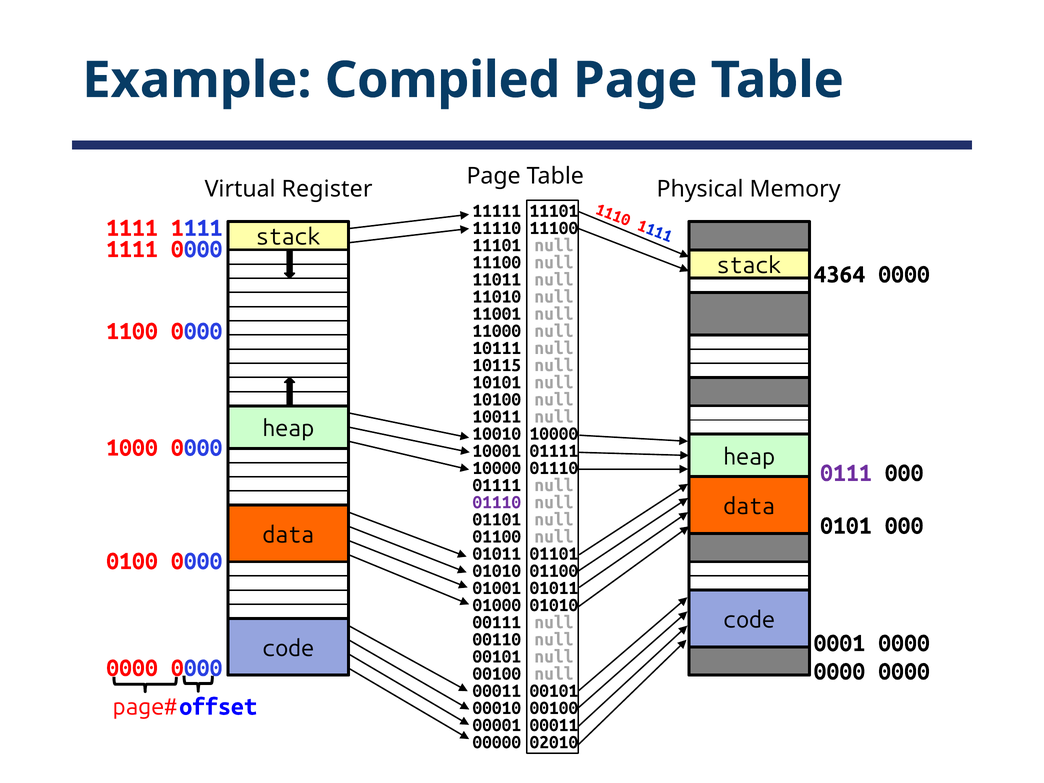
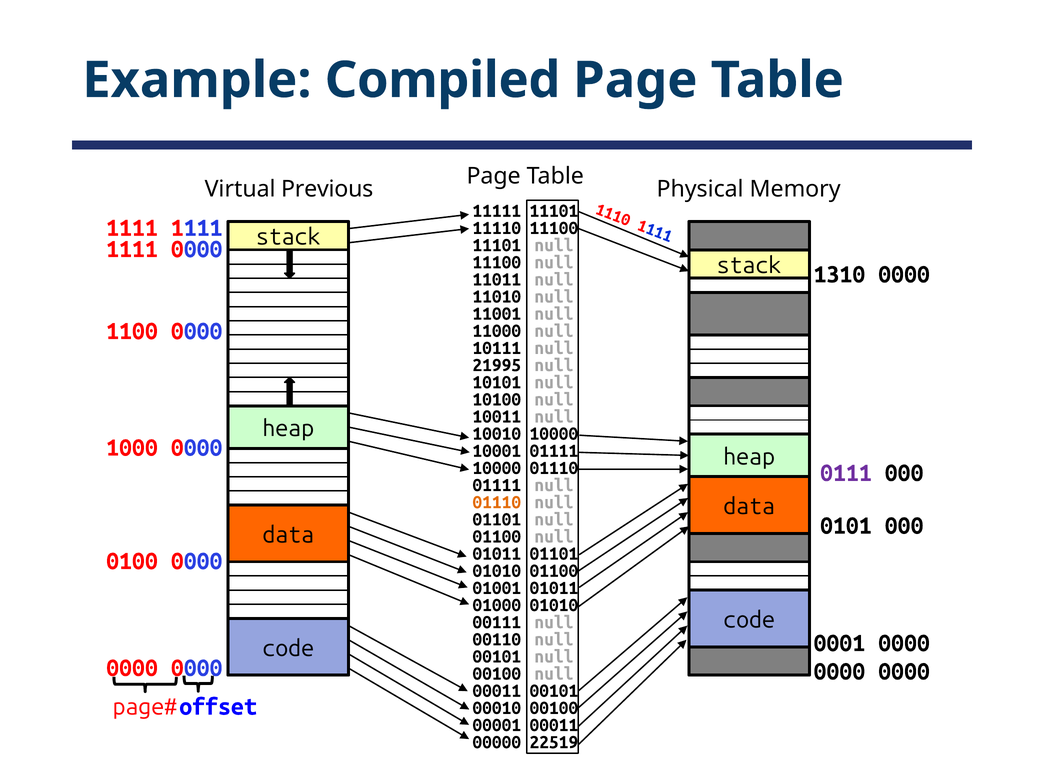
Register: Register -> Previous
4364: 4364 -> 1310
10115: 10115 -> 21995
01110 at (497, 502) colour: purple -> orange
02010: 02010 -> 22519
